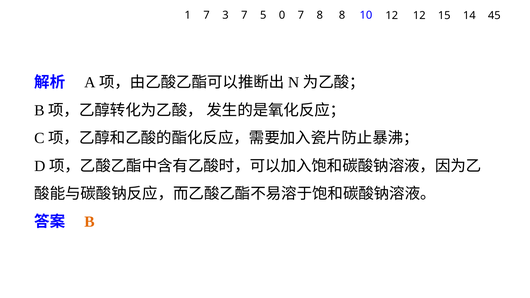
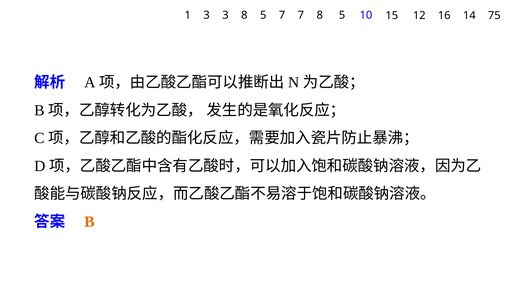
1 7: 7 -> 3
3 7: 7 -> 8
5 0: 0 -> 7
7 8 8: 8 -> 5
10 12: 12 -> 15
15: 15 -> 16
45: 45 -> 75
